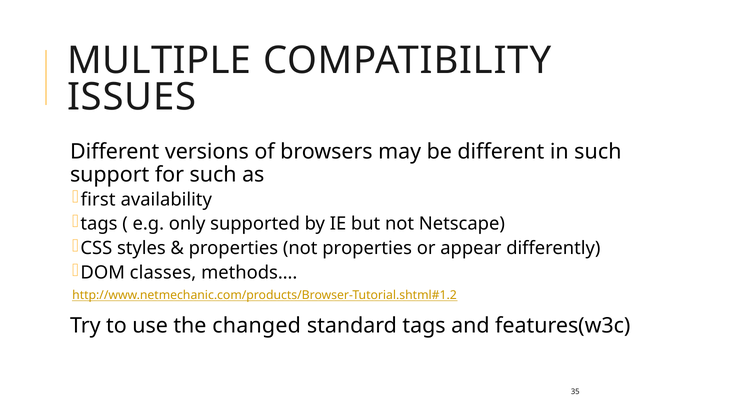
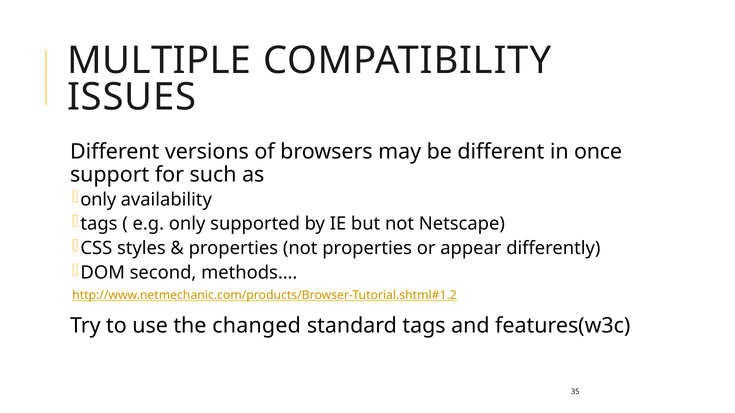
in such: such -> once
first at (98, 200): first -> only
classes: classes -> second
